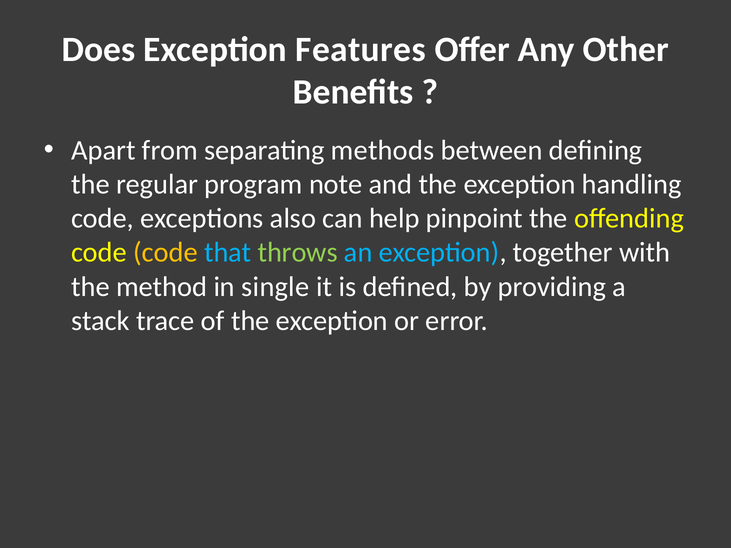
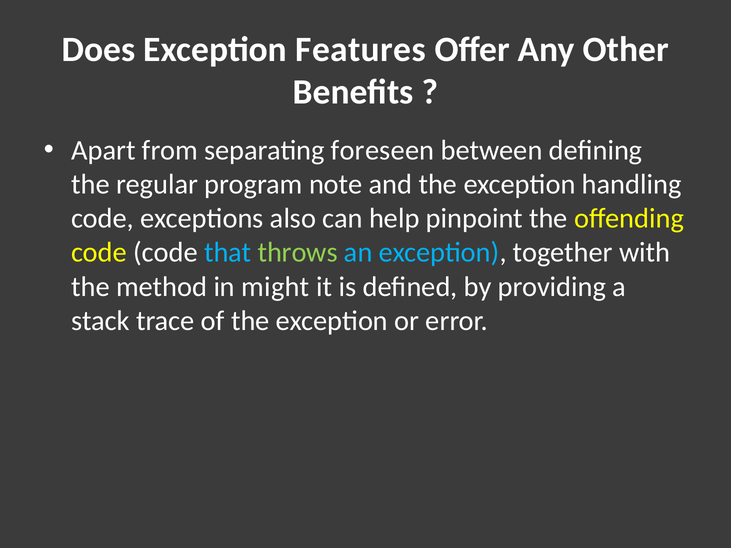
methods: methods -> foreseen
code at (165, 253) colour: yellow -> white
single: single -> might
